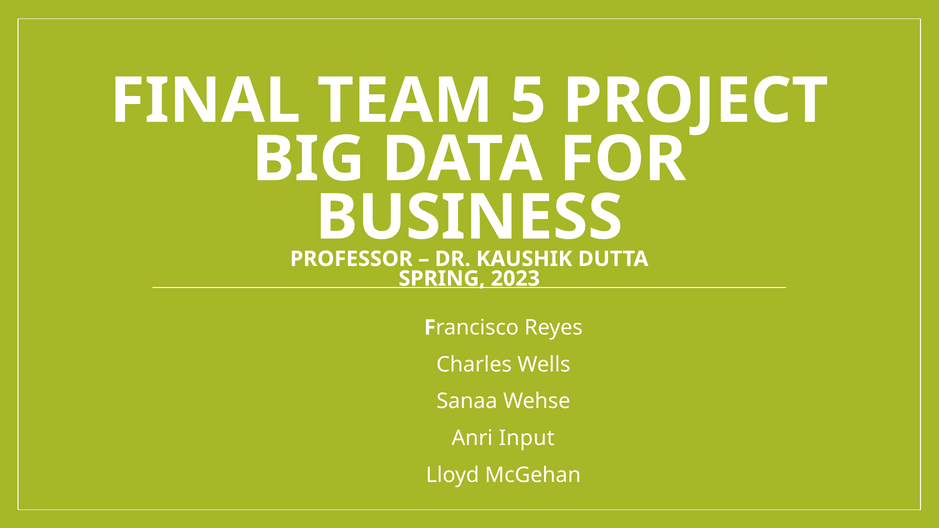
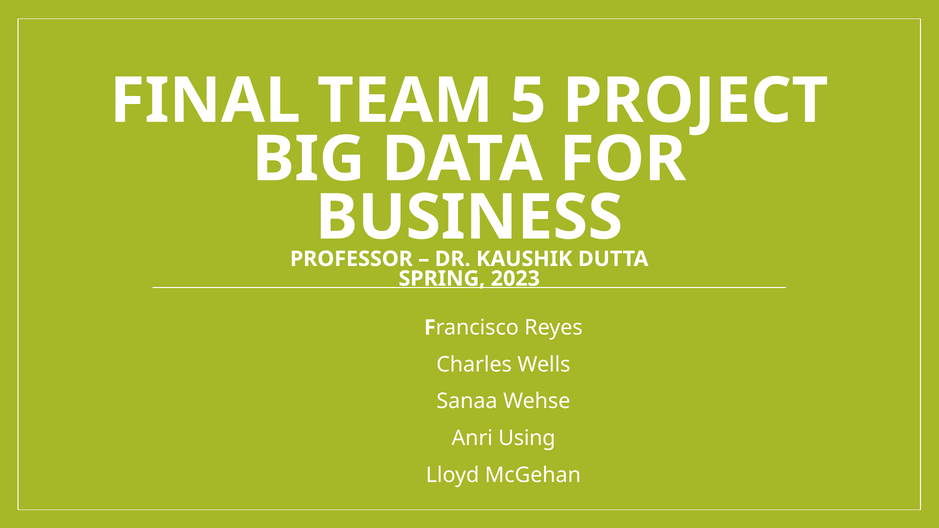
Input: Input -> Using
